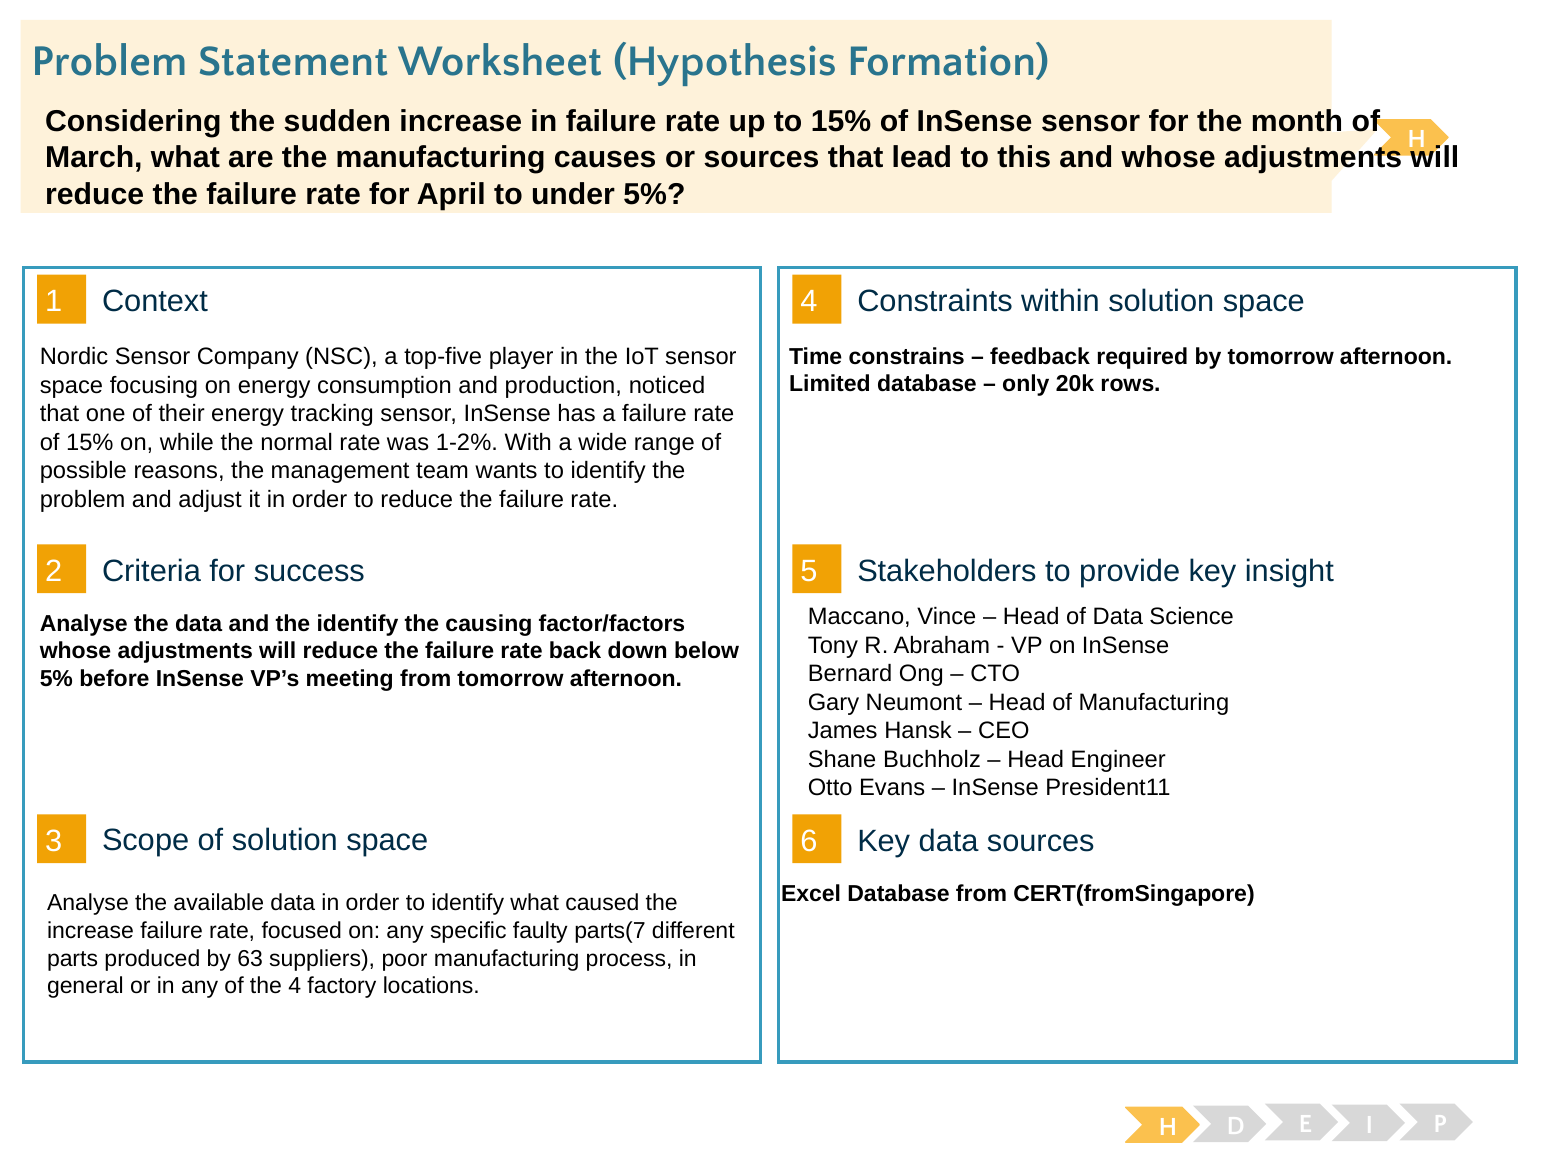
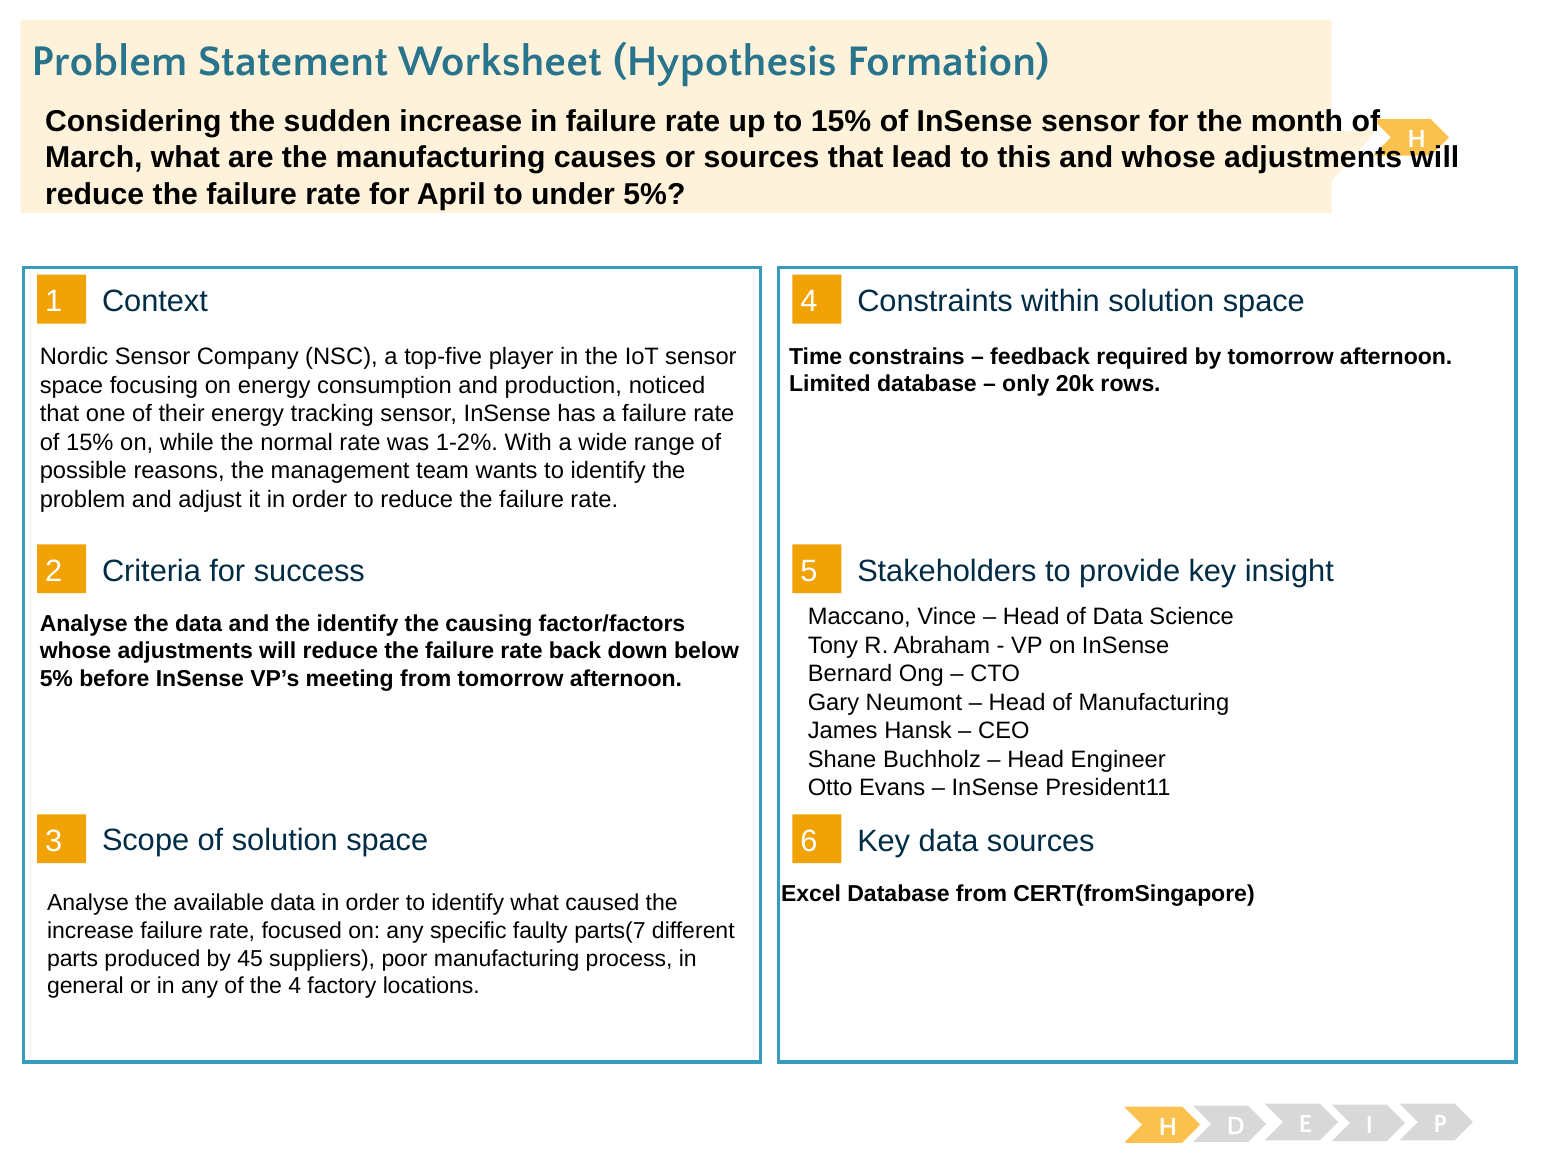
63: 63 -> 45
